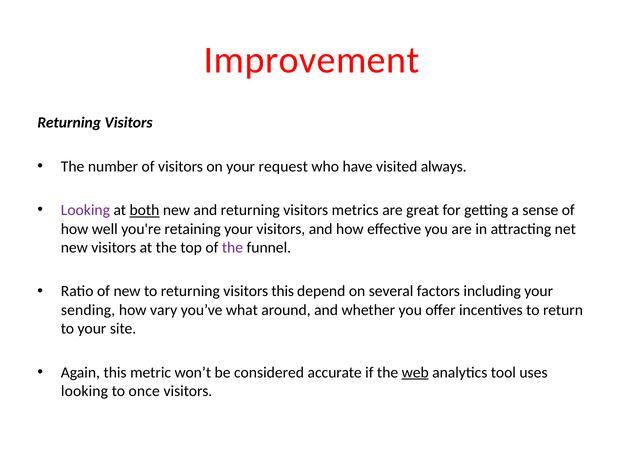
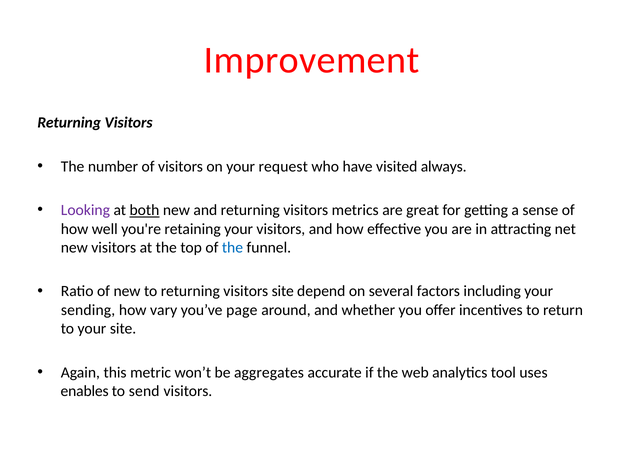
the at (232, 248) colour: purple -> blue
visitors this: this -> site
what: what -> page
considered: considered -> aggregates
web underline: present -> none
looking at (84, 391): looking -> enables
once: once -> send
